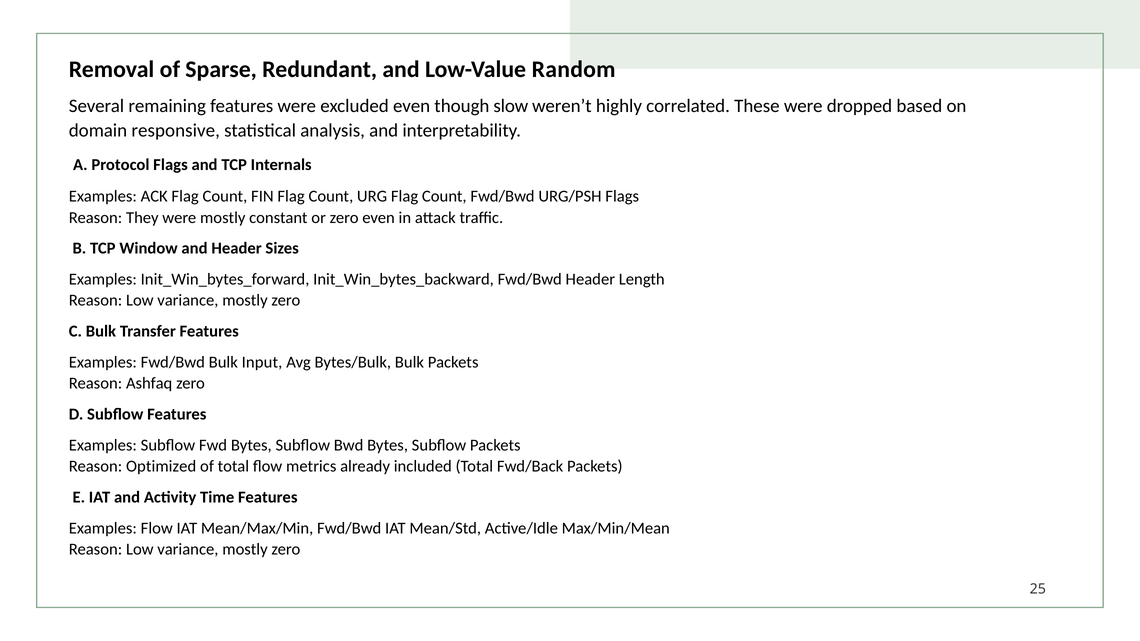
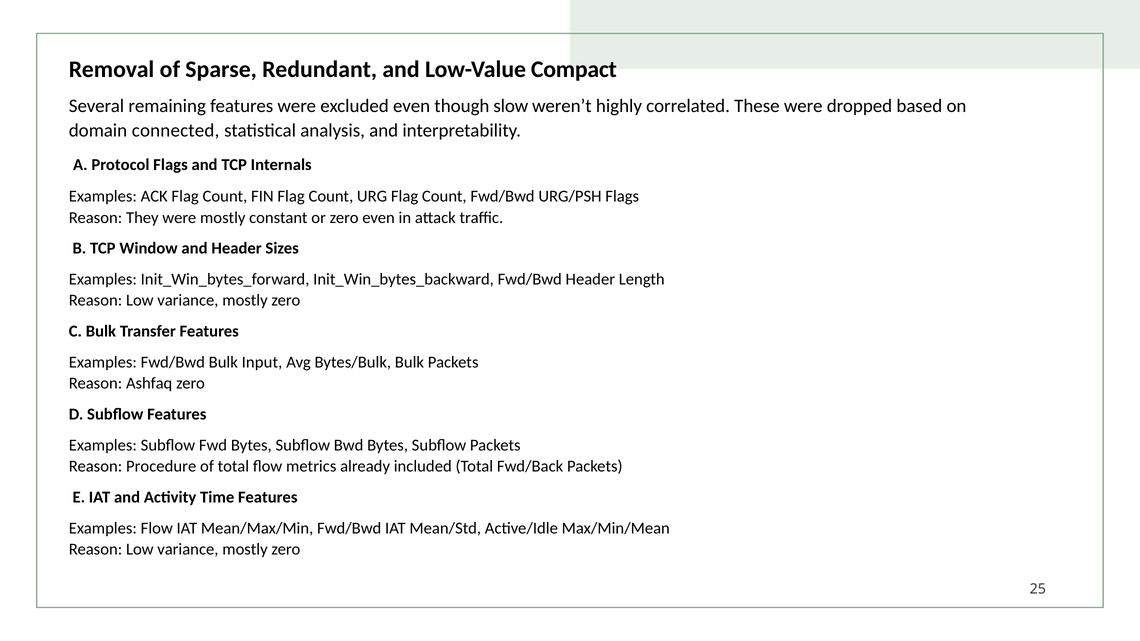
Random: Random -> Compact
responsive: responsive -> connected
Optimized: Optimized -> Procedure
